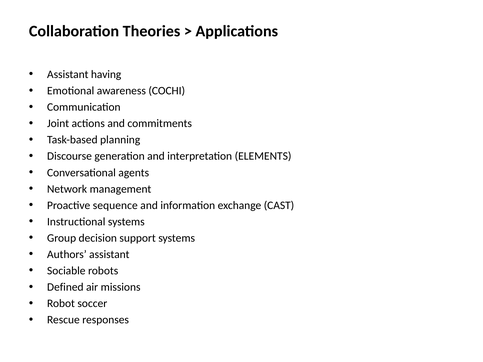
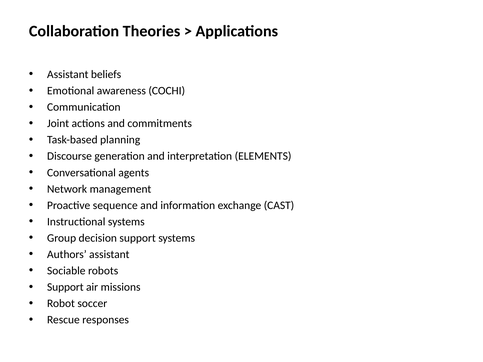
having: having -> beliefs
Defined at (65, 287): Defined -> Support
